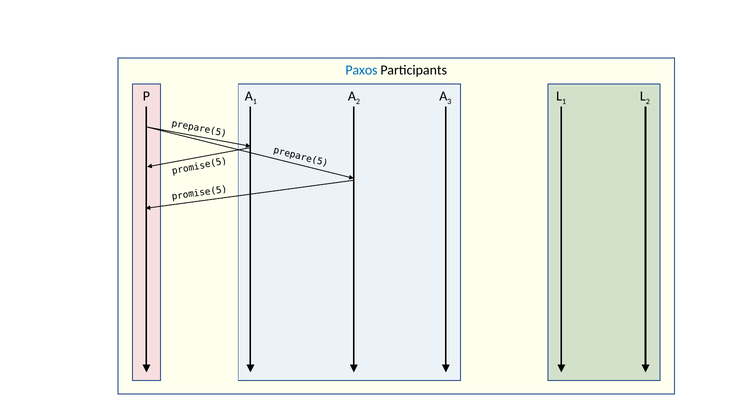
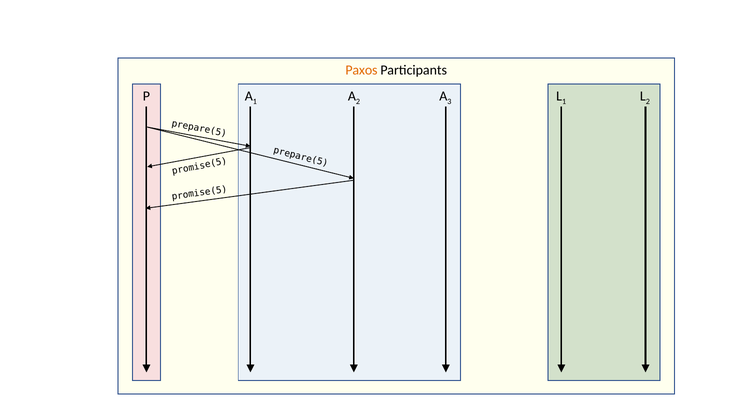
Paxos colour: blue -> orange
